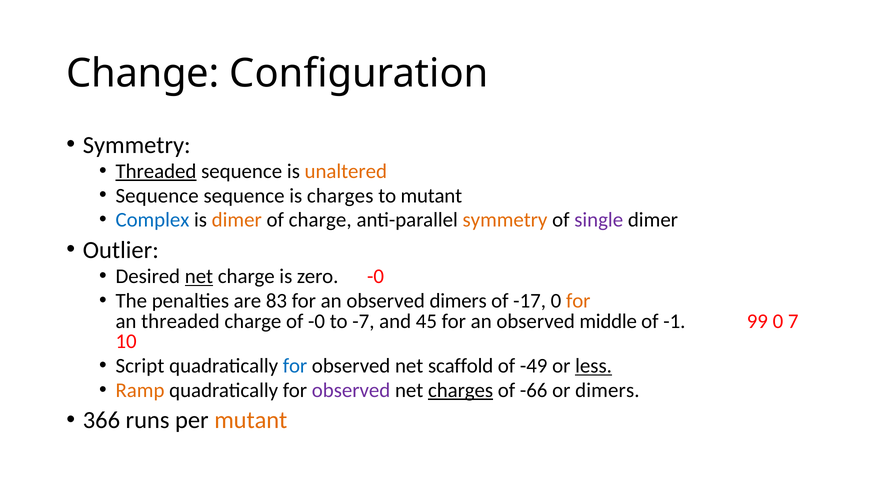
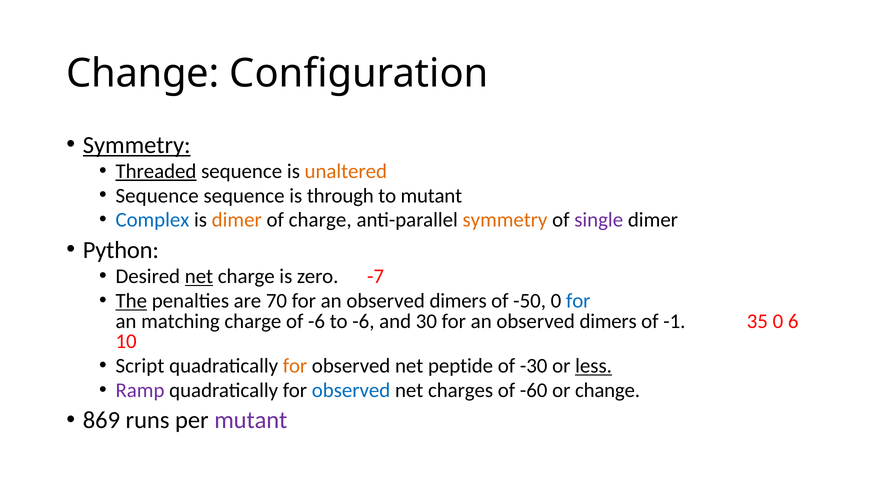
Symmetry at (137, 145) underline: none -> present
is charges: charges -> through
Outlier: Outlier -> Python
zero -0: -0 -> -7
The underline: none -> present
83: 83 -> 70
-17: -17 -> -50
for at (578, 301) colour: orange -> blue
an threaded: threaded -> matching
of -0: -0 -> -6
to -7: -7 -> -6
45: 45 -> 30
middle at (608, 321): middle -> dimers
99: 99 -> 35
7: 7 -> 6
for at (295, 366) colour: blue -> orange
scaffold: scaffold -> peptide
-49: -49 -> -30
Ramp colour: orange -> purple
observed at (351, 390) colour: purple -> blue
charges at (461, 390) underline: present -> none
-66: -66 -> -60
or dimers: dimers -> change
366: 366 -> 869
mutant at (251, 420) colour: orange -> purple
